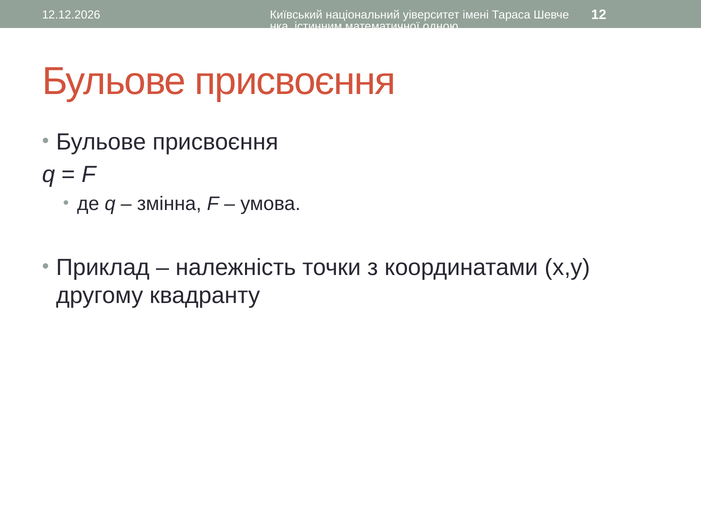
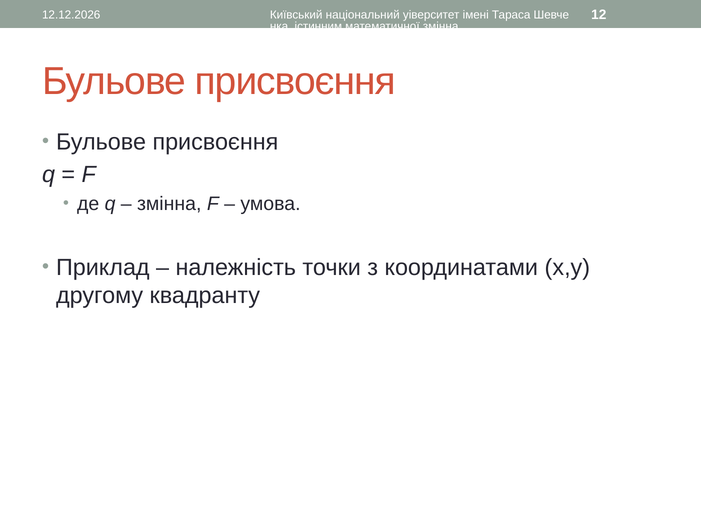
математичної одною: одною -> змінна
